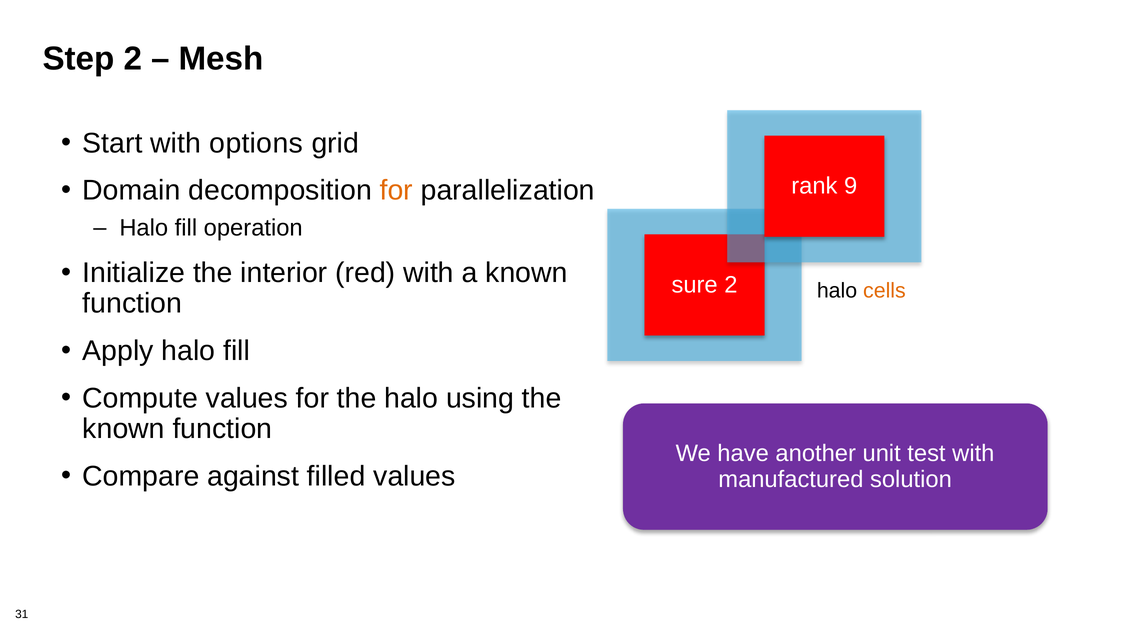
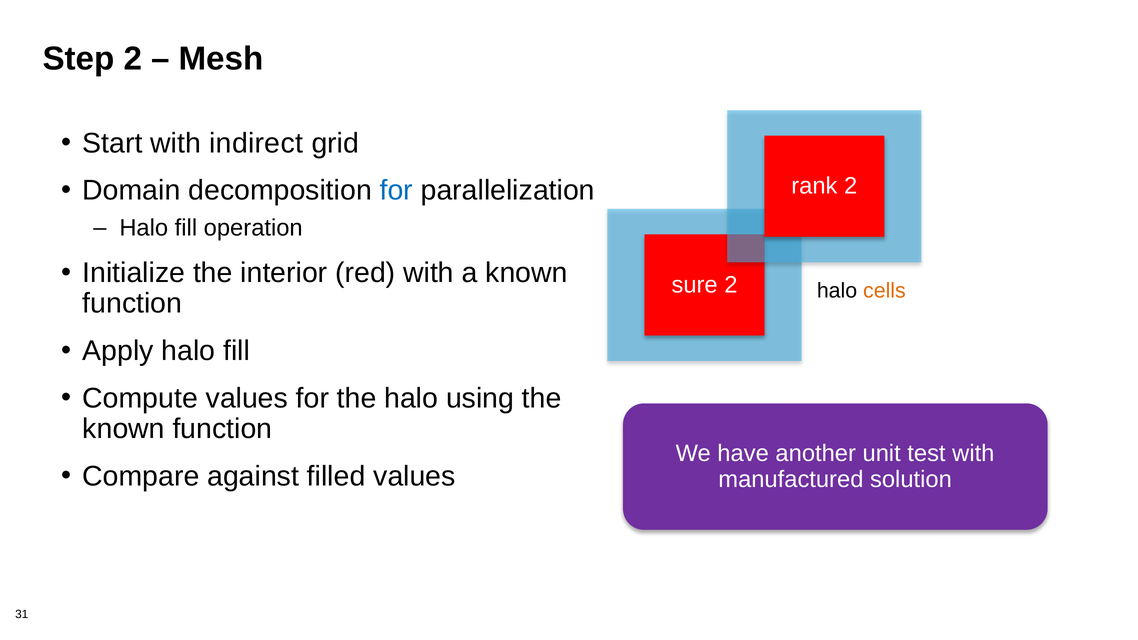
options: options -> indirect
rank 9: 9 -> 2
for at (396, 191) colour: orange -> blue
